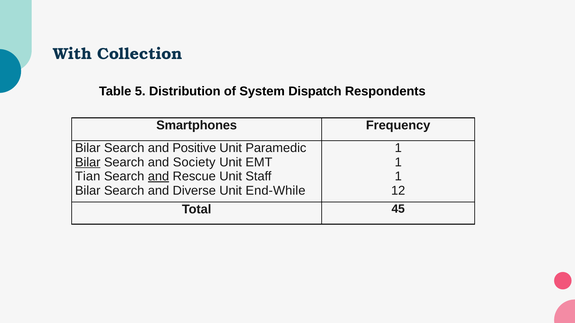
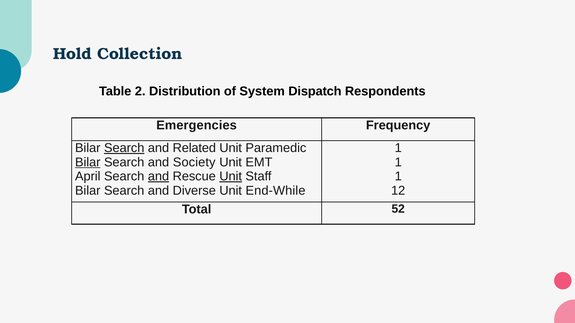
With: With -> Hold
5: 5 -> 2
Smartphones: Smartphones -> Emergencies
Search at (124, 148) underline: none -> present
Positive: Positive -> Related
Tian: Tian -> April
Unit at (231, 177) underline: none -> present
45: 45 -> 52
